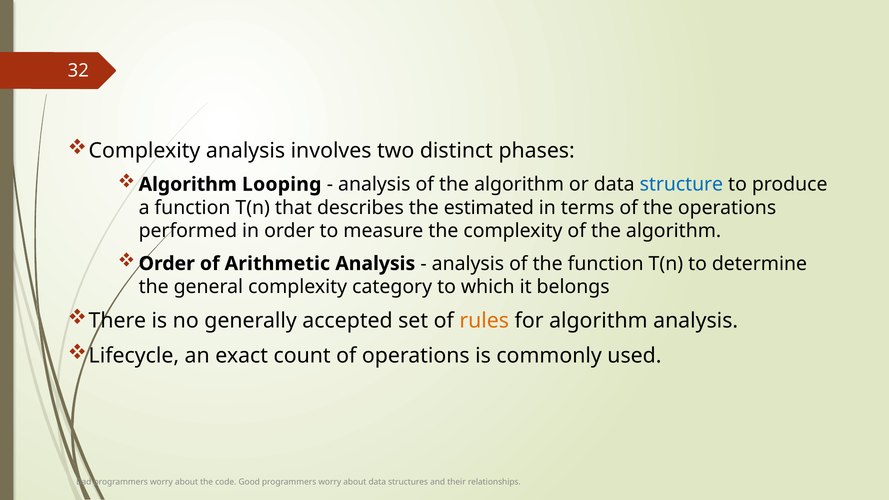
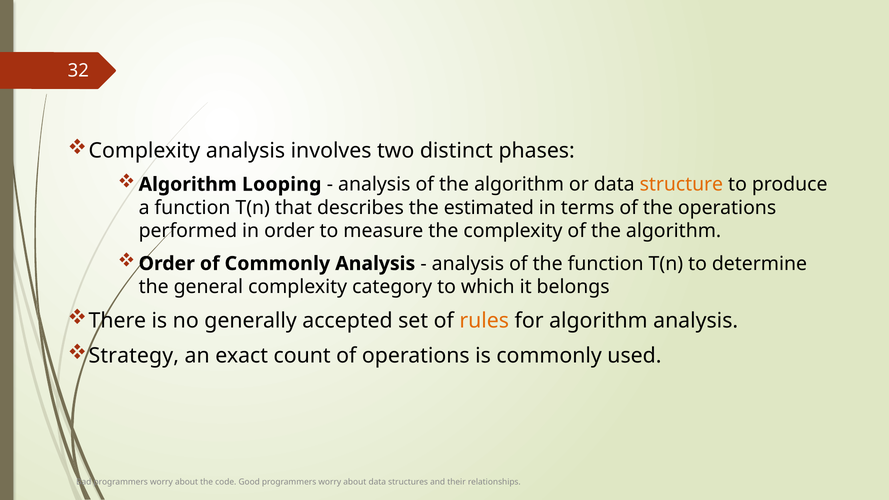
structure colour: blue -> orange
of Arithmetic: Arithmetic -> Commonly
Lifecycle: Lifecycle -> Strategy
